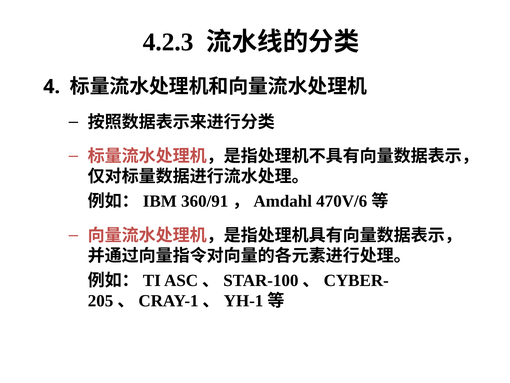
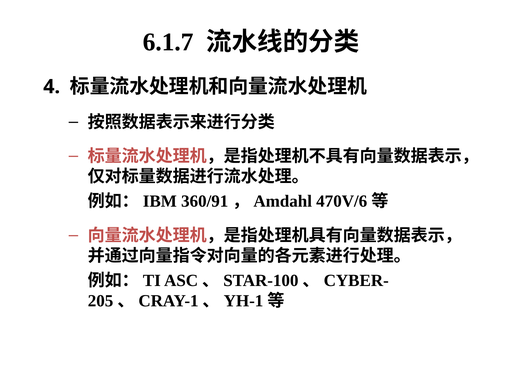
4.2.3: 4.2.3 -> 6.1.7
